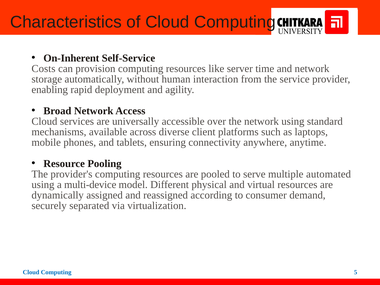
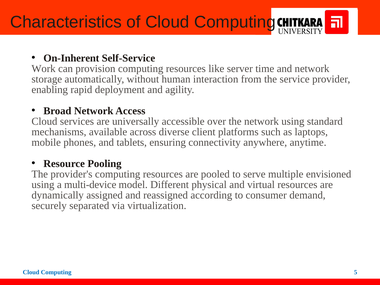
Costs: Costs -> Work
automated: automated -> envisioned
